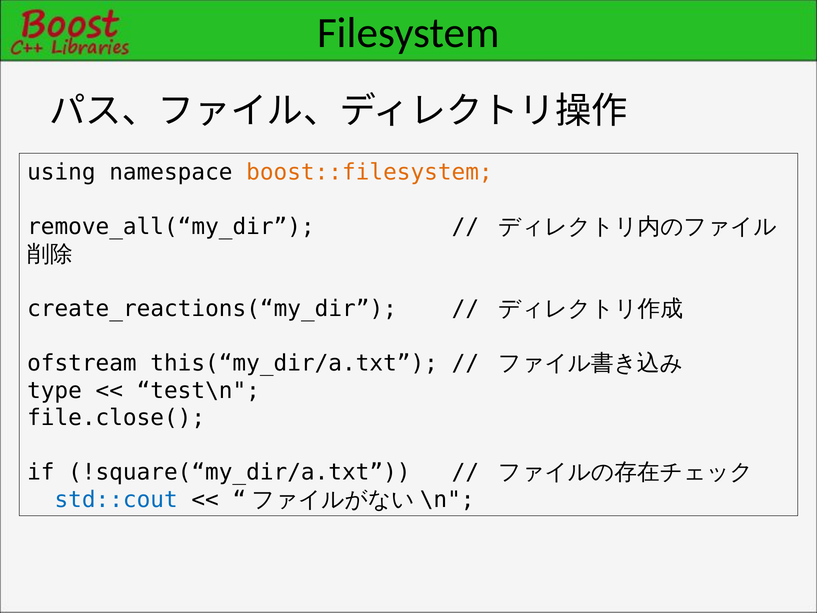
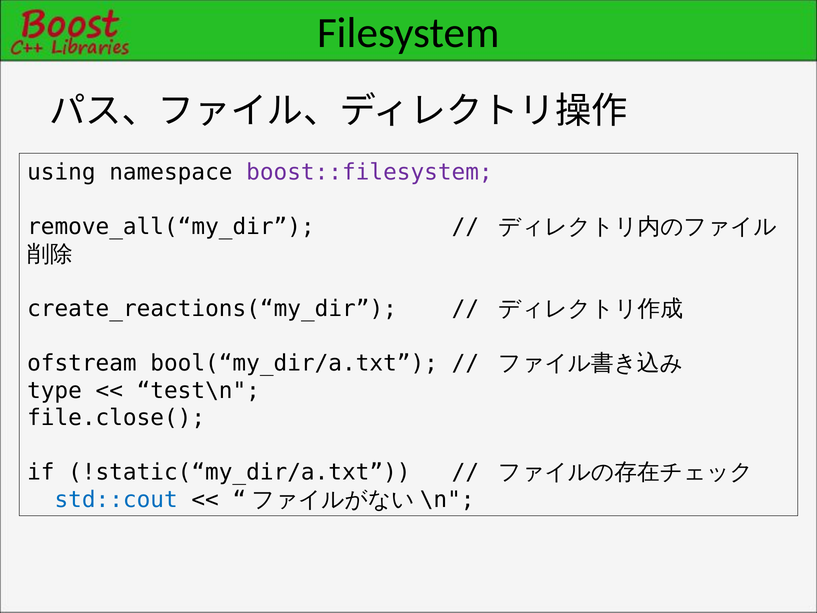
boost::filesystem colour: orange -> purple
this(“my_dir/a.txt: this(“my_dir/a.txt -> bool(“my_dir/a.txt
!square(“my_dir/a.txt: !square(“my_dir/a.txt -> !static(“my_dir/a.txt
